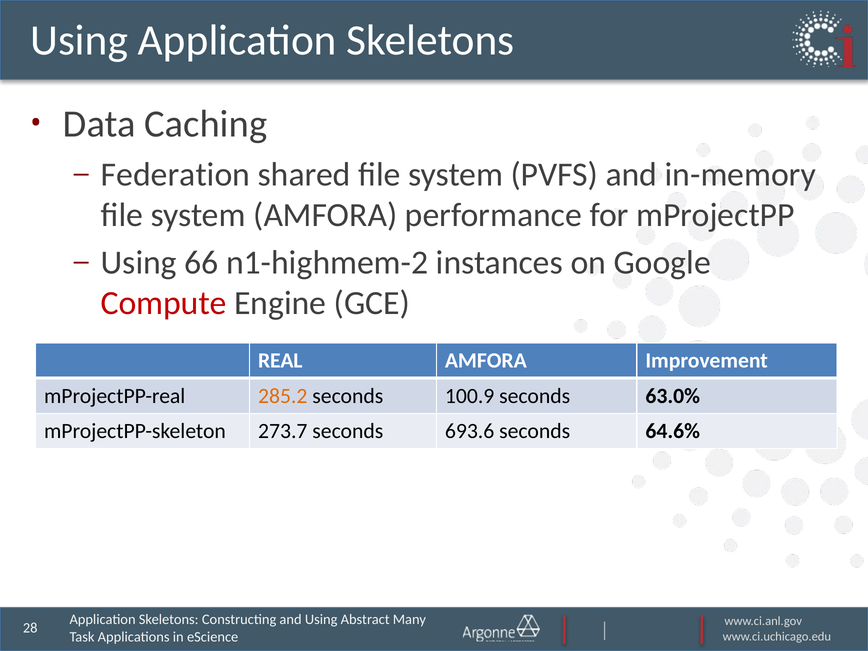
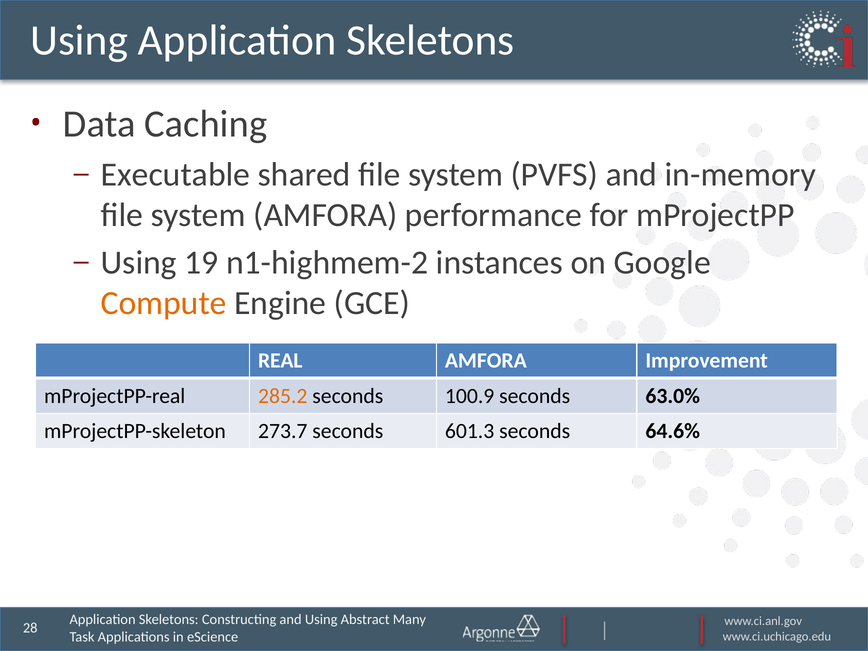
Federation: Federation -> Executable
66: 66 -> 19
Compute colour: red -> orange
693.6: 693.6 -> 601.3
